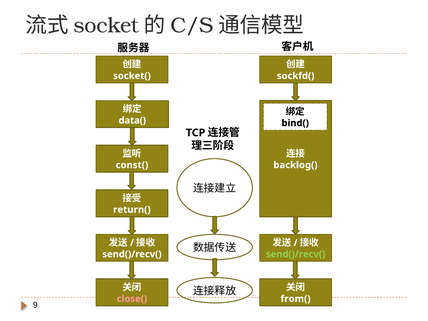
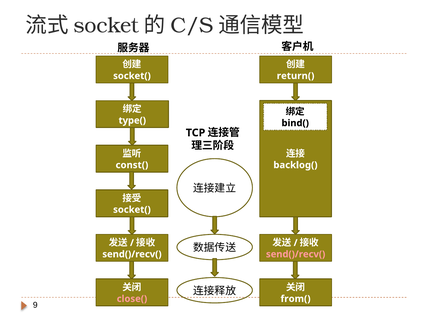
sockfd(: sockfd( -> return(
data(: data( -> type(
return( at (132, 210): return( -> socket(
send()/recv( at (296, 254) colour: light green -> pink
